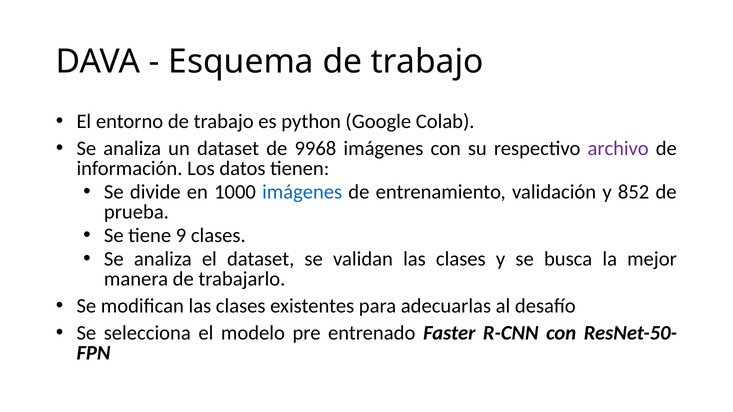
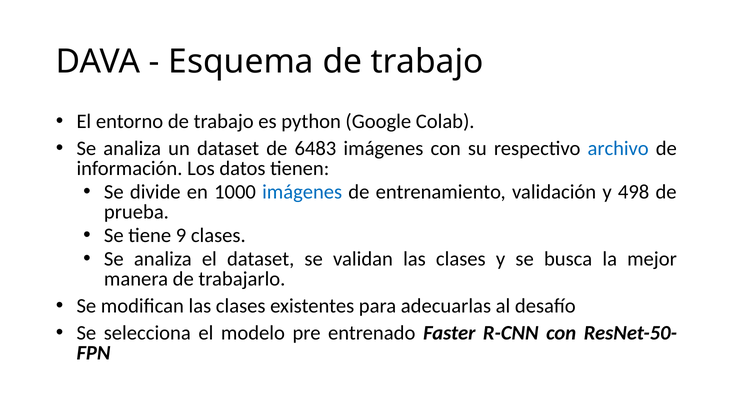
9968: 9968 -> 6483
archivo colour: purple -> blue
852: 852 -> 498
